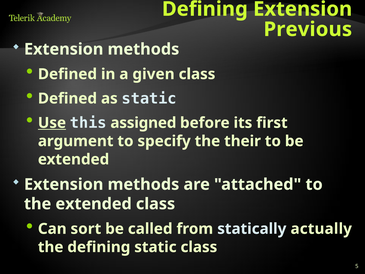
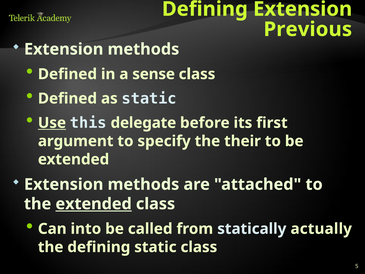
given: given -> sense
assigned: assigned -> delegate
extended at (94, 204) underline: none -> present
sort: sort -> into
